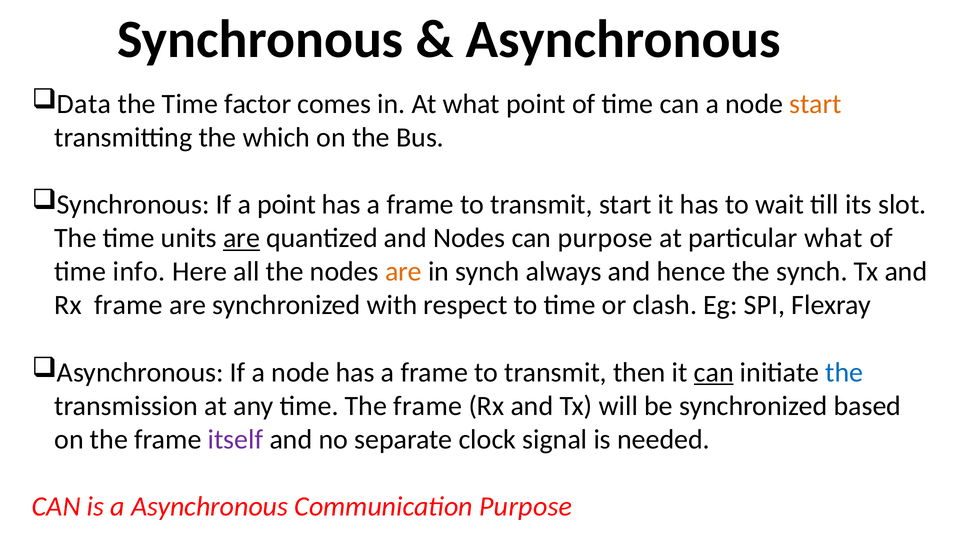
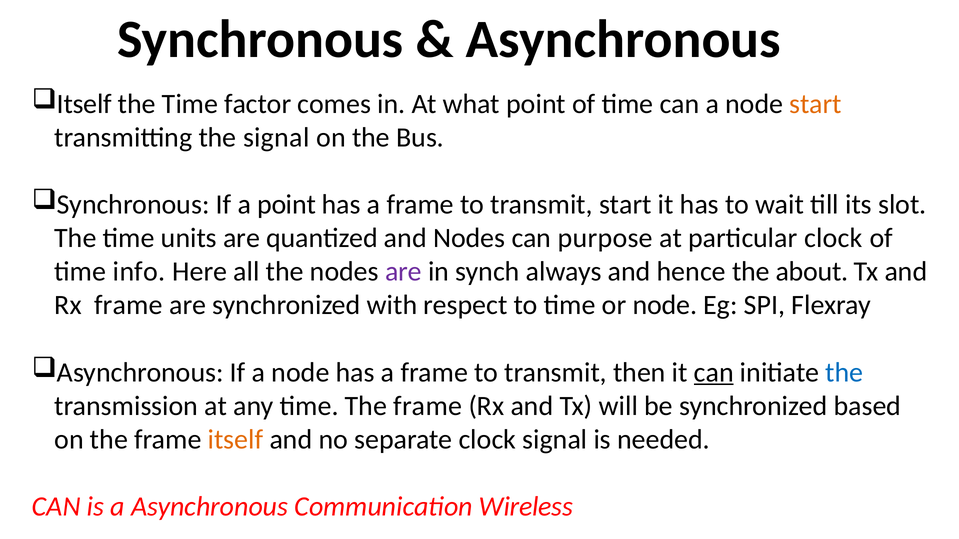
Data at (84, 104): Data -> Itself
the which: which -> signal
are at (242, 238) underline: present -> none
particular what: what -> clock
are at (403, 272) colour: orange -> purple
the synch: synch -> about
or clash: clash -> node
itself at (235, 440) colour: purple -> orange
Communication Purpose: Purpose -> Wireless
